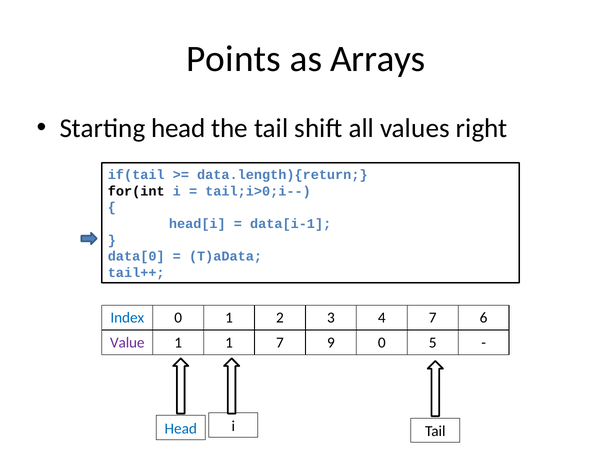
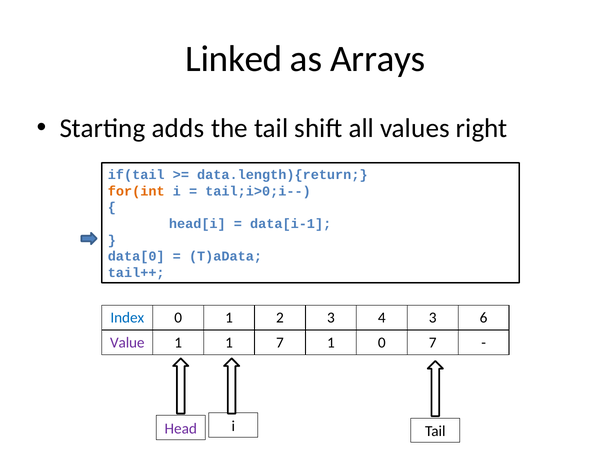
Points: Points -> Linked
Starting head: head -> adds
for(int colour: black -> orange
4 7: 7 -> 3
7 9: 9 -> 1
0 5: 5 -> 7
Head at (181, 429) colour: blue -> purple
